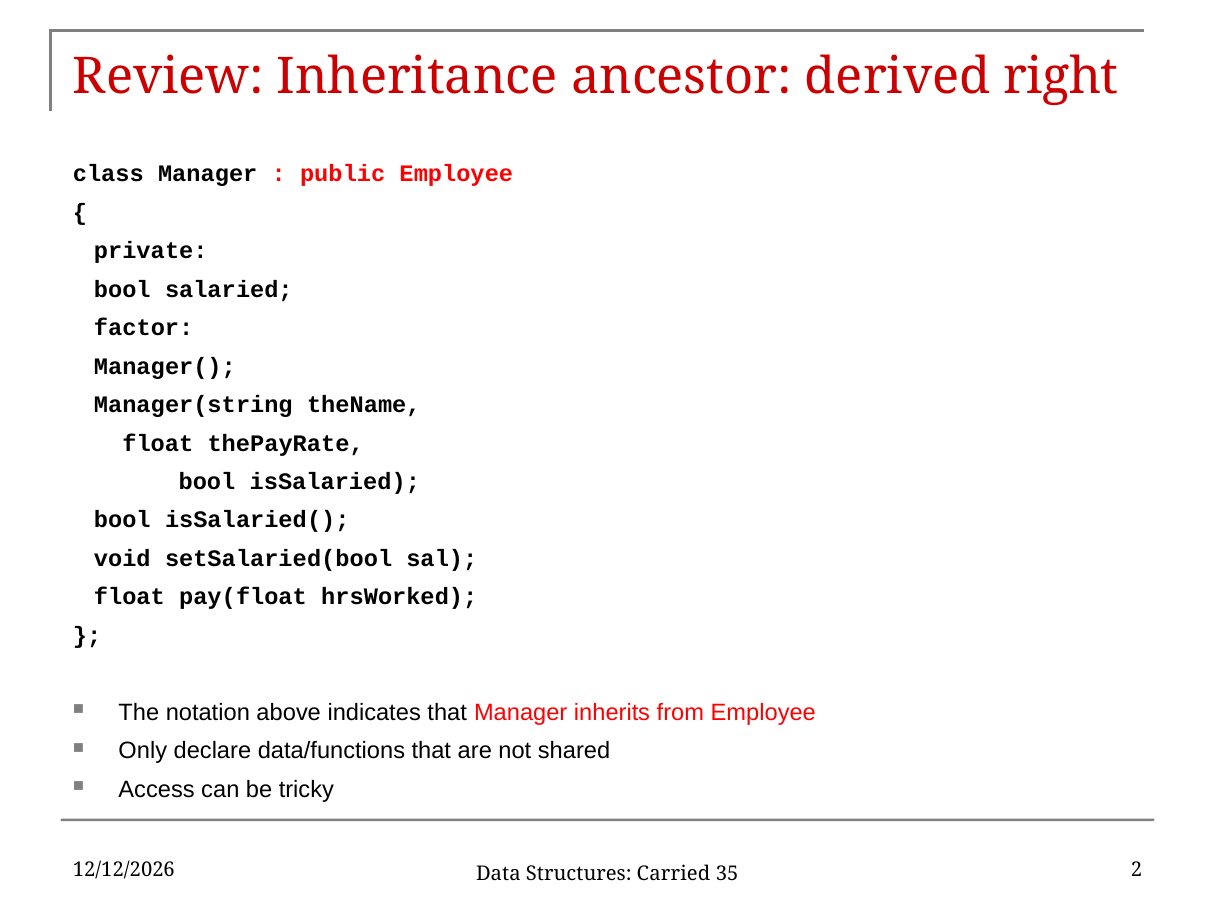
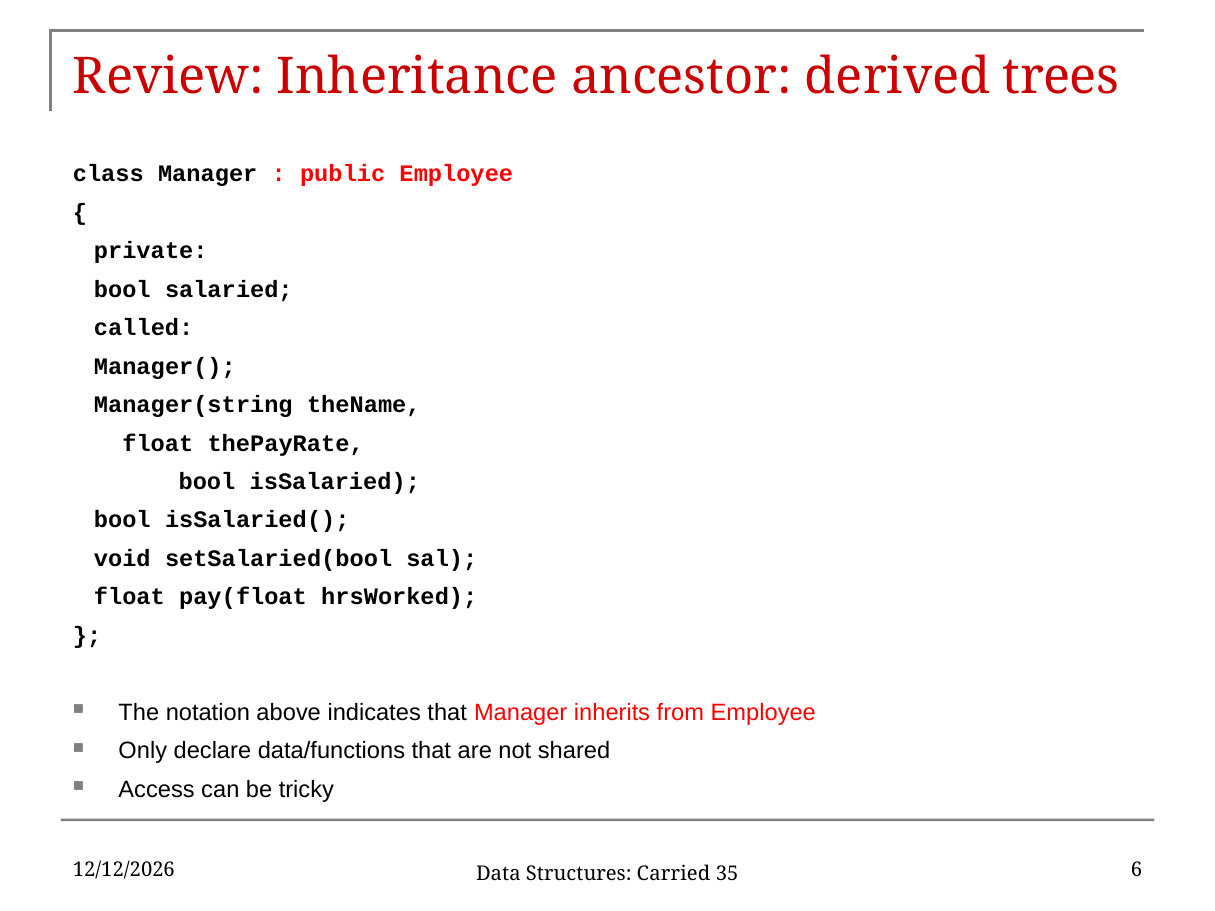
right: right -> trees
factor: factor -> called
2: 2 -> 6
